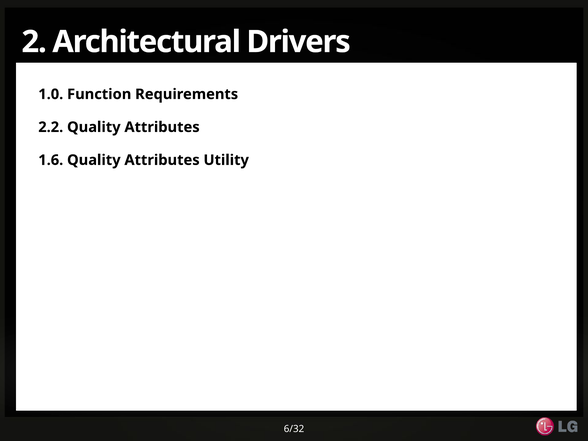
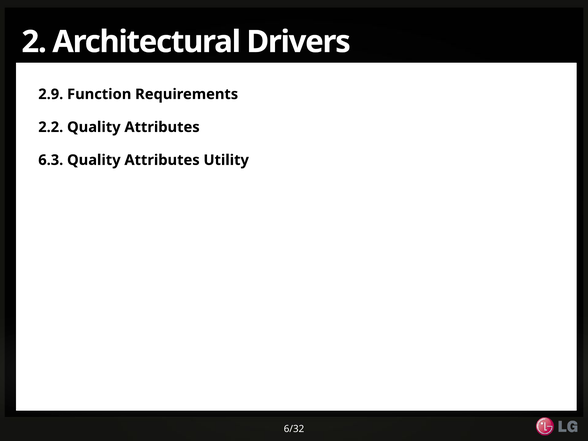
1.0: 1.0 -> 2.9
1.6: 1.6 -> 6.3
